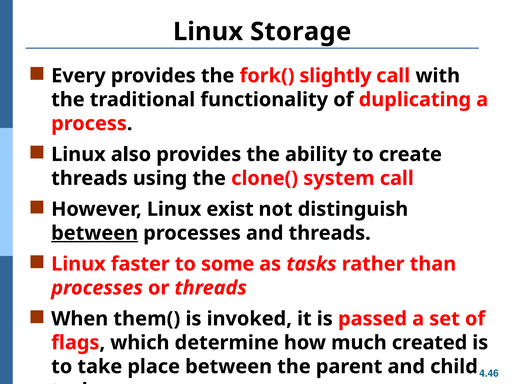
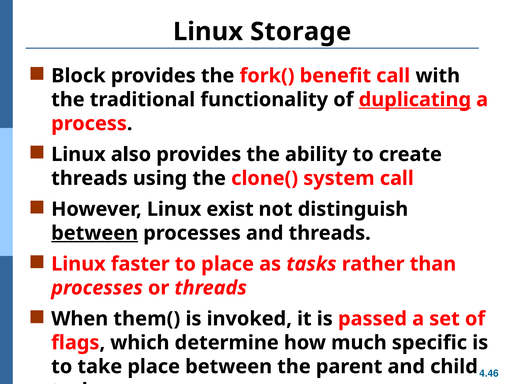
Every: Every -> Block
slightly: slightly -> benefit
duplicating underline: none -> present
to some: some -> place
created: created -> specific
